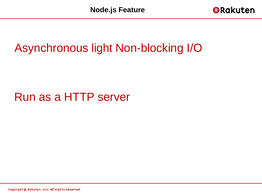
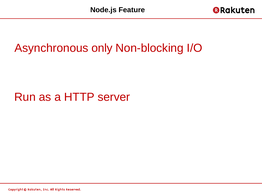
light: light -> only
